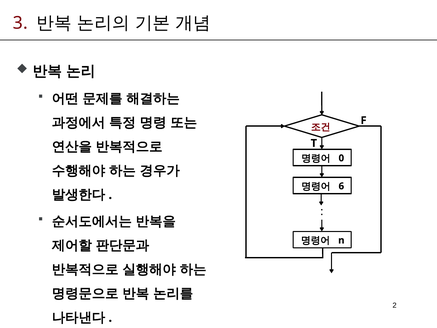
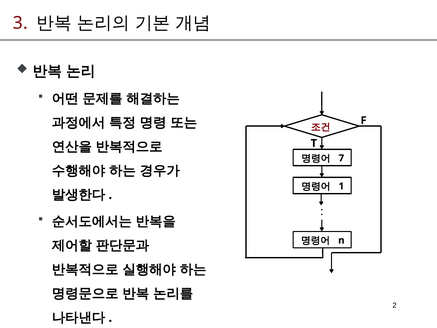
0: 0 -> 7
6: 6 -> 1
